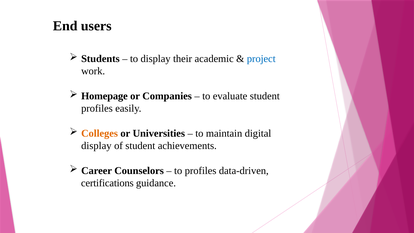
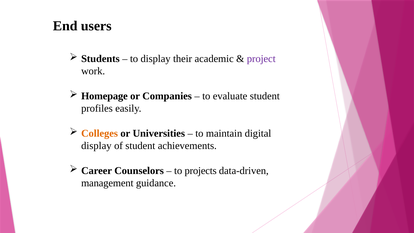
project colour: blue -> purple
to profiles: profiles -> projects
certifications: certifications -> management
